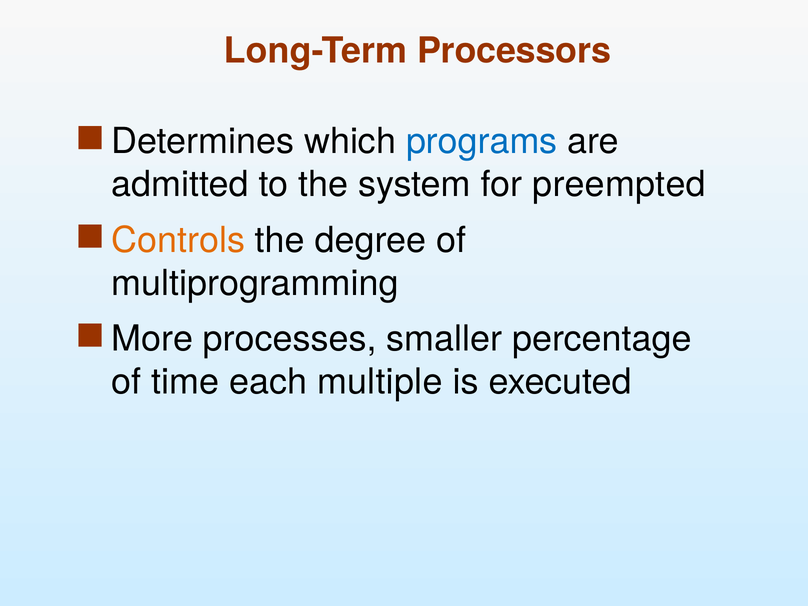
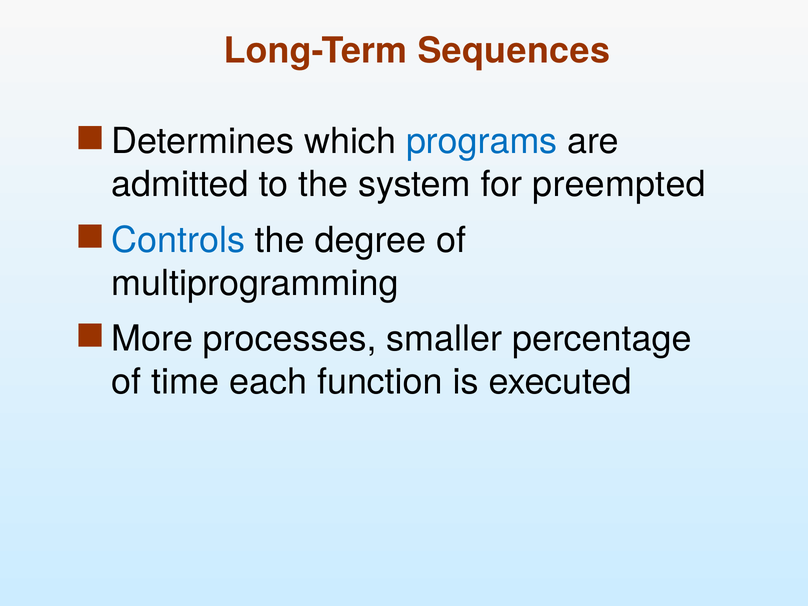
Processors: Processors -> Sequences
Controls colour: orange -> blue
multiple: multiple -> function
